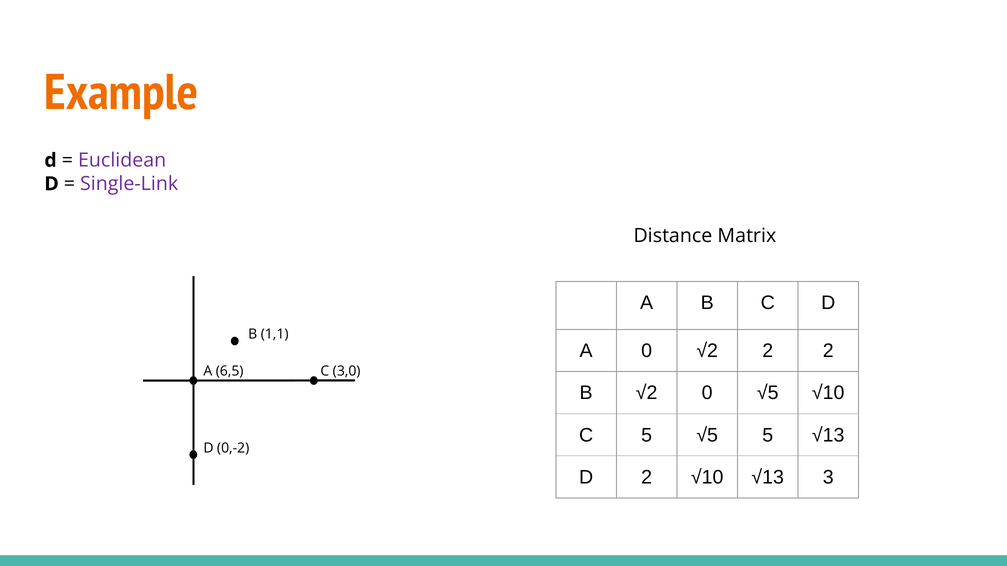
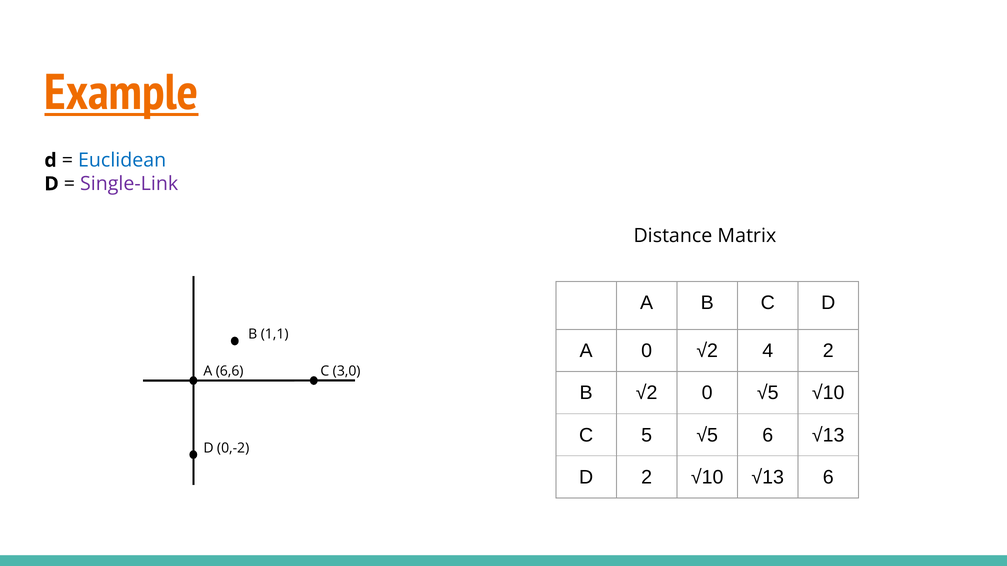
Example underline: none -> present
Euclidean colour: purple -> blue
√2 2: 2 -> 4
6,5: 6,5 -> 6,6
√5 5: 5 -> 6
√13 3: 3 -> 6
